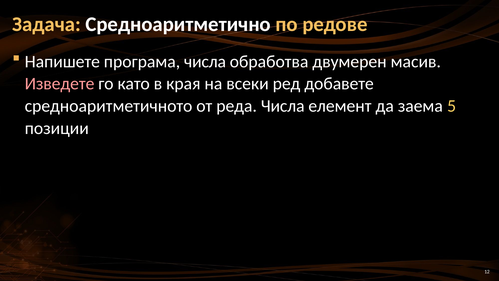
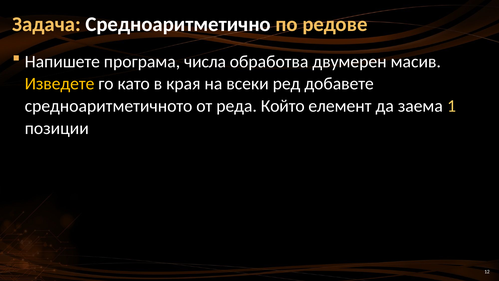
Изведете colour: pink -> yellow
реда Числа: Числа -> Който
5: 5 -> 1
